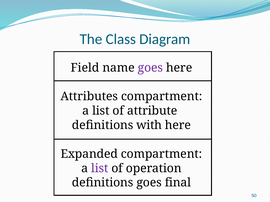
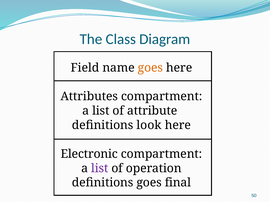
goes at (150, 68) colour: purple -> orange
with: with -> look
Expanded: Expanded -> Electronic
